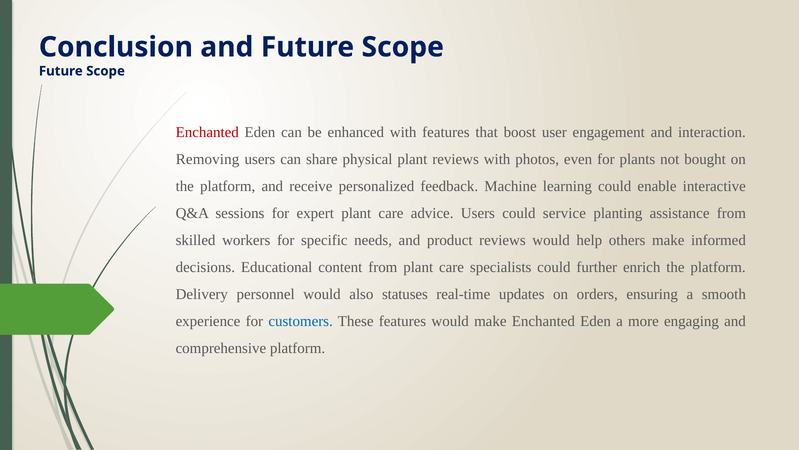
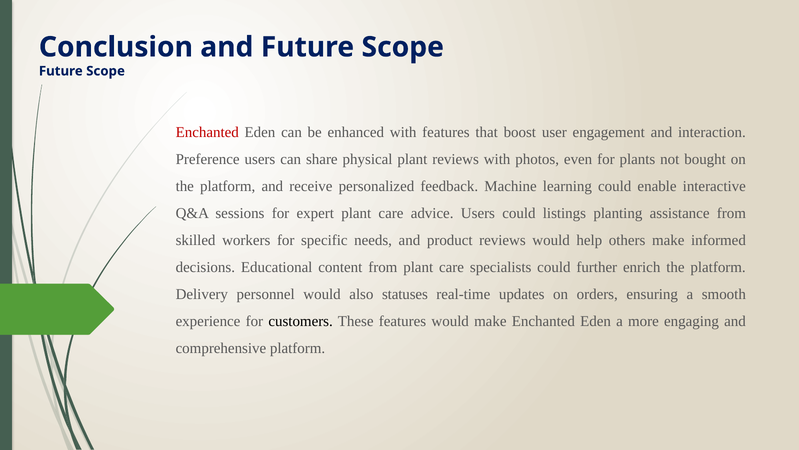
Removing: Removing -> Preference
service: service -> listings
customers colour: blue -> black
